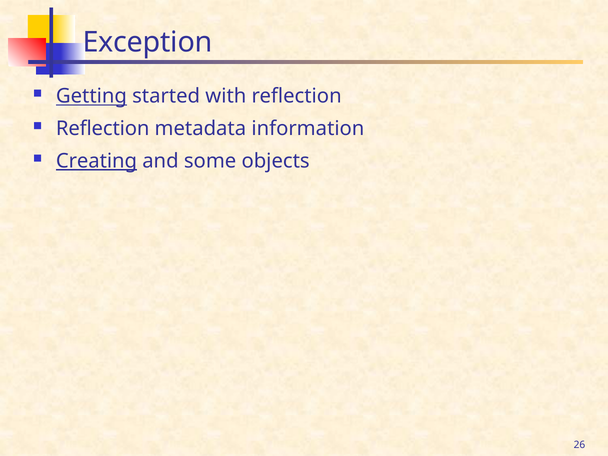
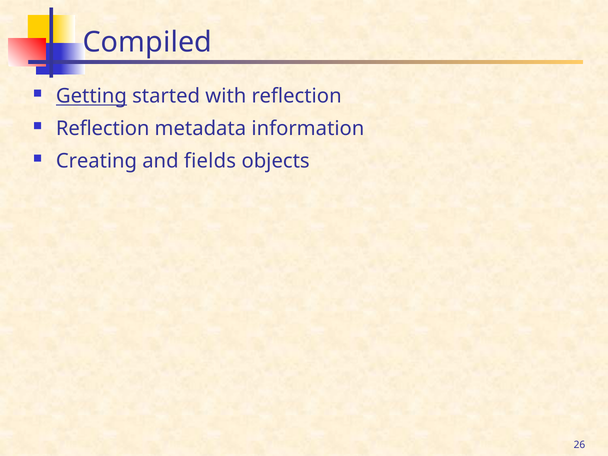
Exception: Exception -> Compiled
Creating underline: present -> none
some: some -> fields
